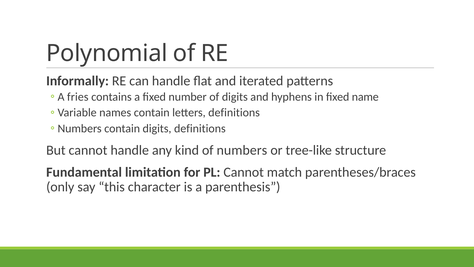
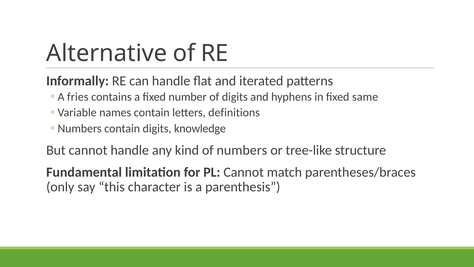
Polynomial: Polynomial -> Alternative
name: name -> same
digits definitions: definitions -> knowledge
